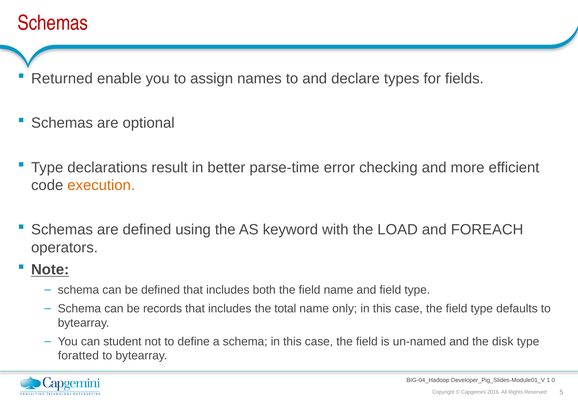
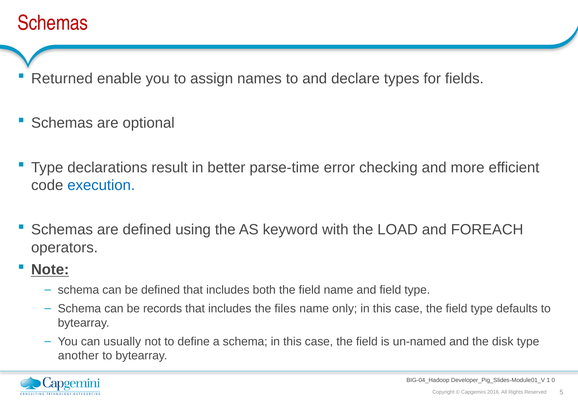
execution colour: orange -> blue
total: total -> files
student: student -> usually
foratted: foratted -> another
